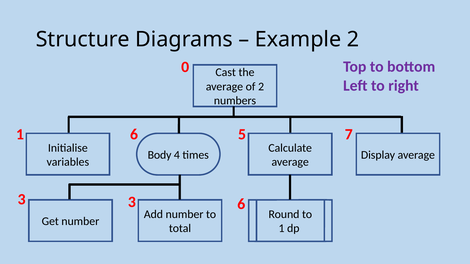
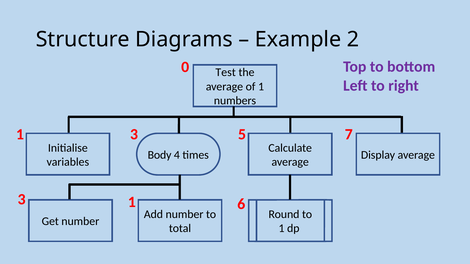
Cast: Cast -> Test
of 2: 2 -> 1
1 6: 6 -> 3
3 3: 3 -> 1
